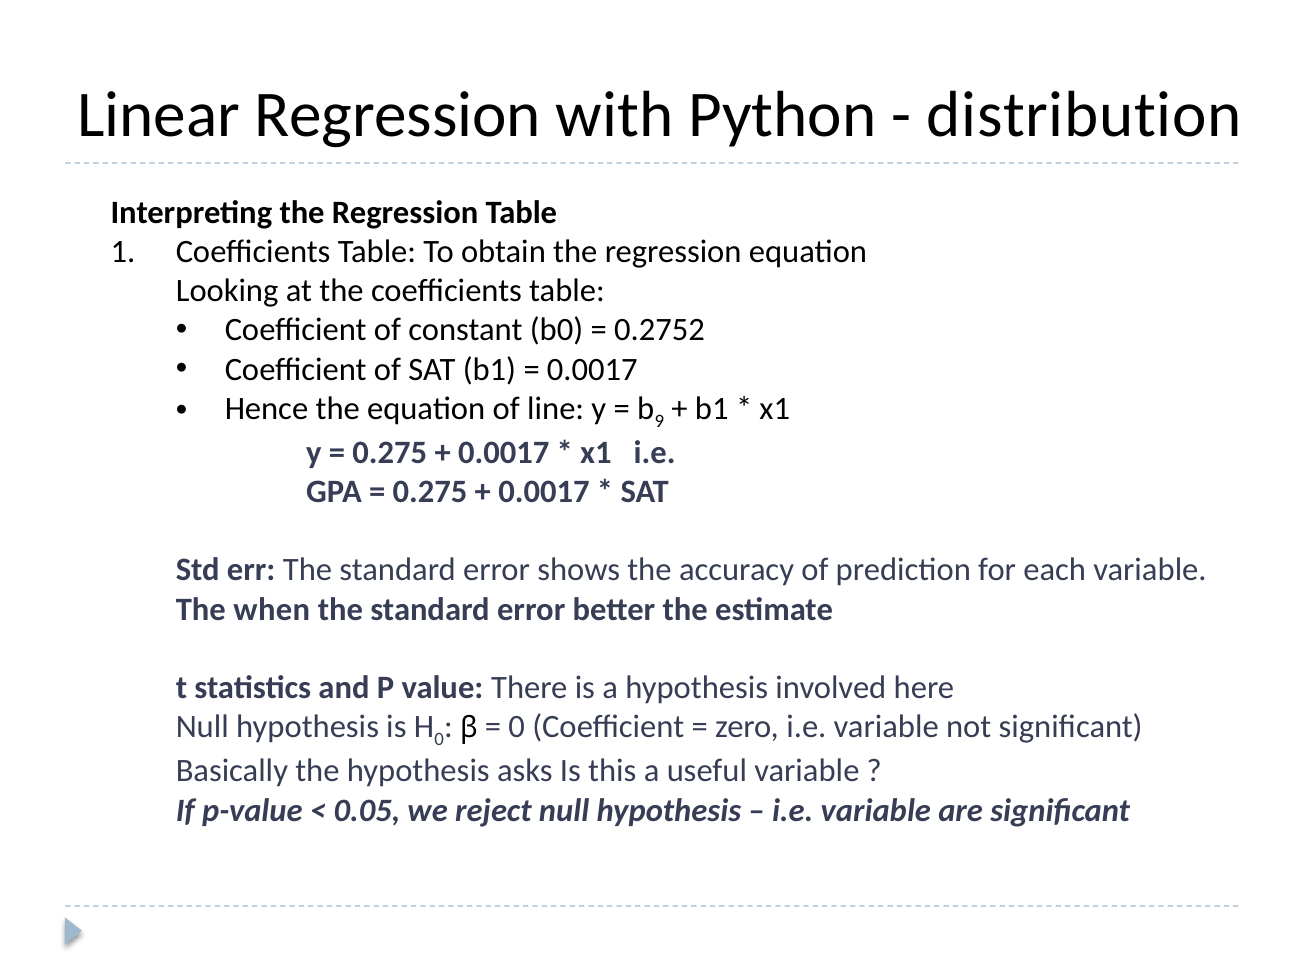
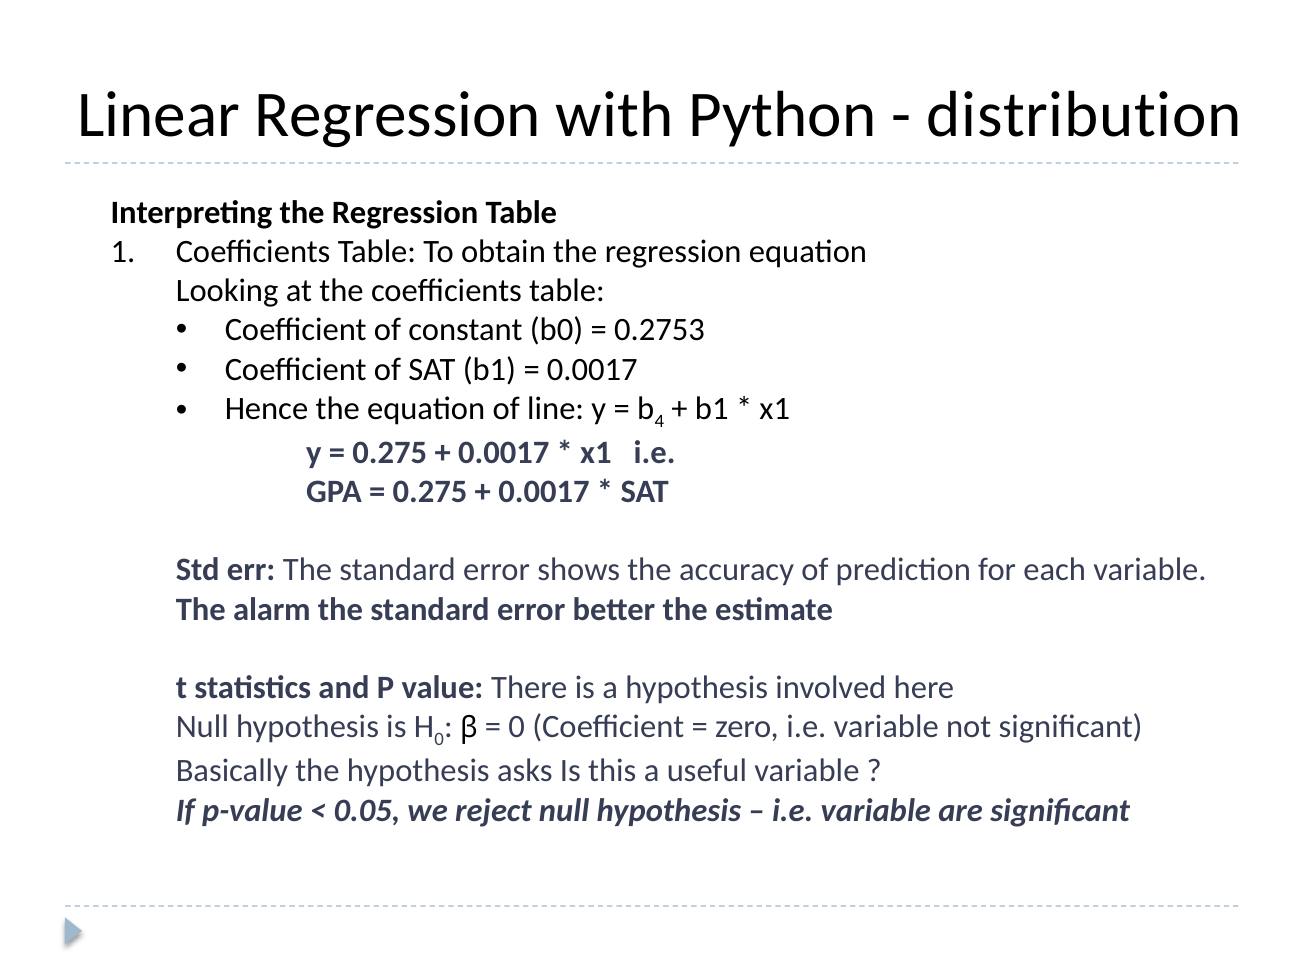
0.2752: 0.2752 -> 0.2753
9: 9 -> 4
when: when -> alarm
